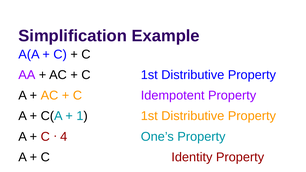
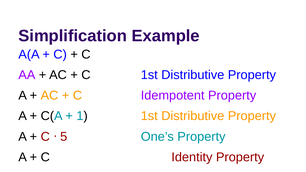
4: 4 -> 5
